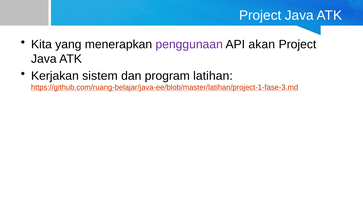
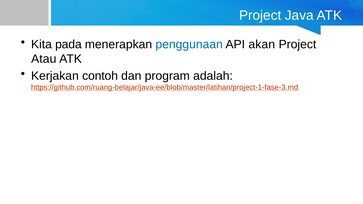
yang: yang -> pada
penggunaan colour: purple -> blue
Java at (44, 59): Java -> Atau
sistem: sistem -> contoh
latihan: latihan -> adalah
